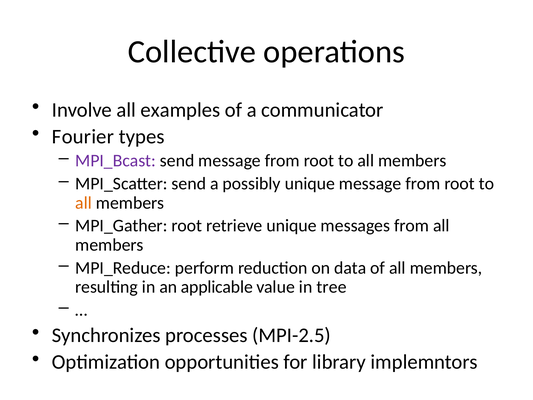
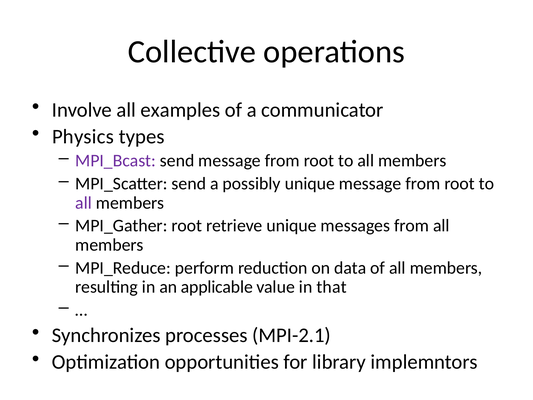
Fourier: Fourier -> Physics
all at (84, 203) colour: orange -> purple
tree: tree -> that
MPI-2.5: MPI-2.5 -> MPI-2.1
